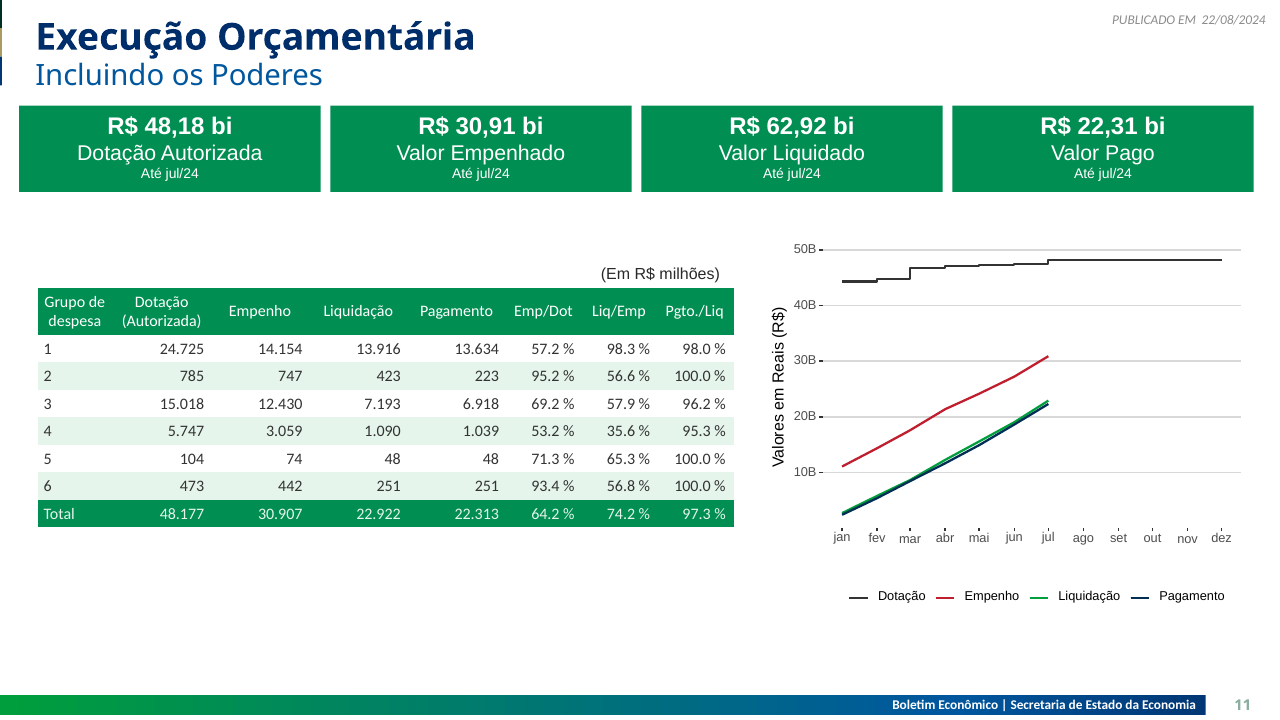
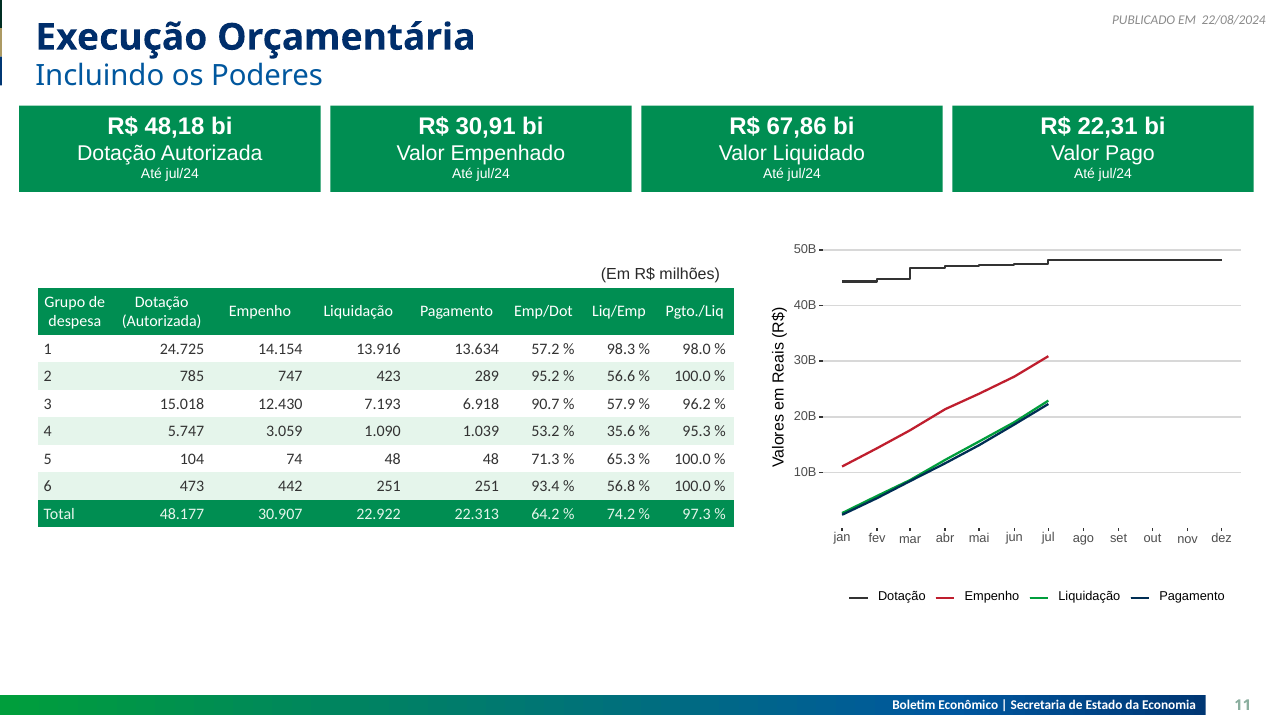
62,92: 62,92 -> 67,86
223: 223 -> 289
69.2: 69.2 -> 90.7
